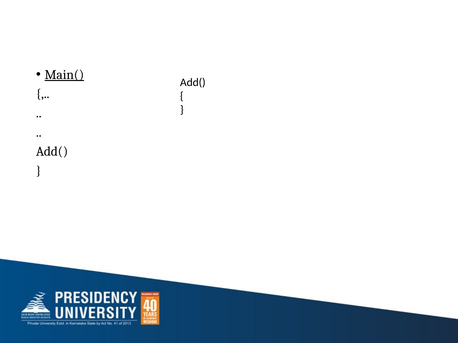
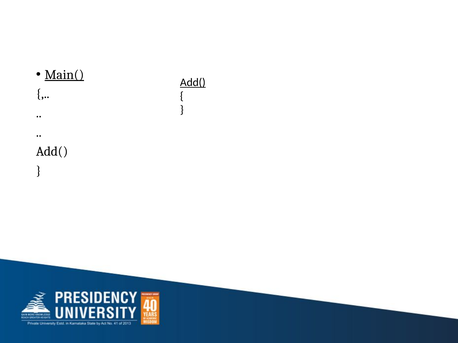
Add( at (193, 82) underline: none -> present
